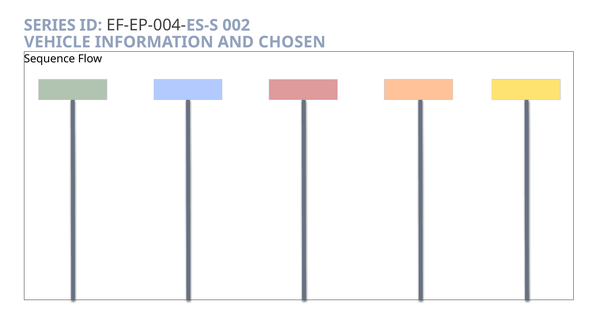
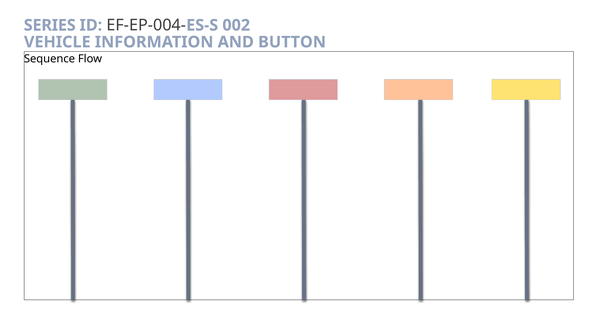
CHOSEN: CHOSEN -> BUTTON
